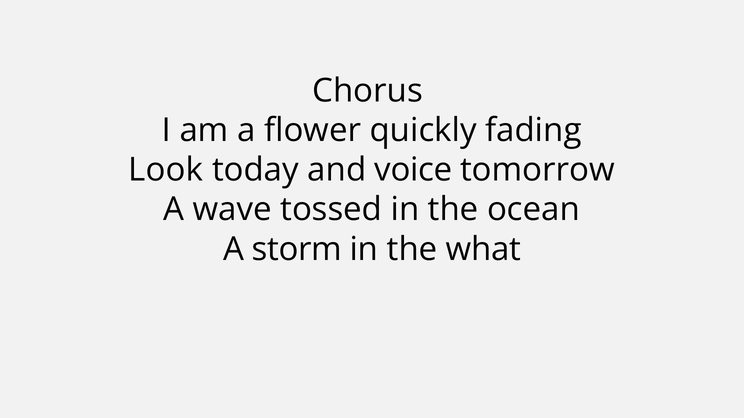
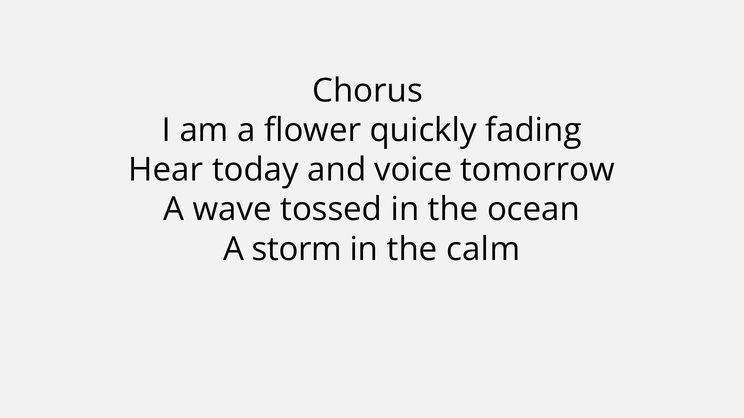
Look: Look -> Hear
what: what -> calm
